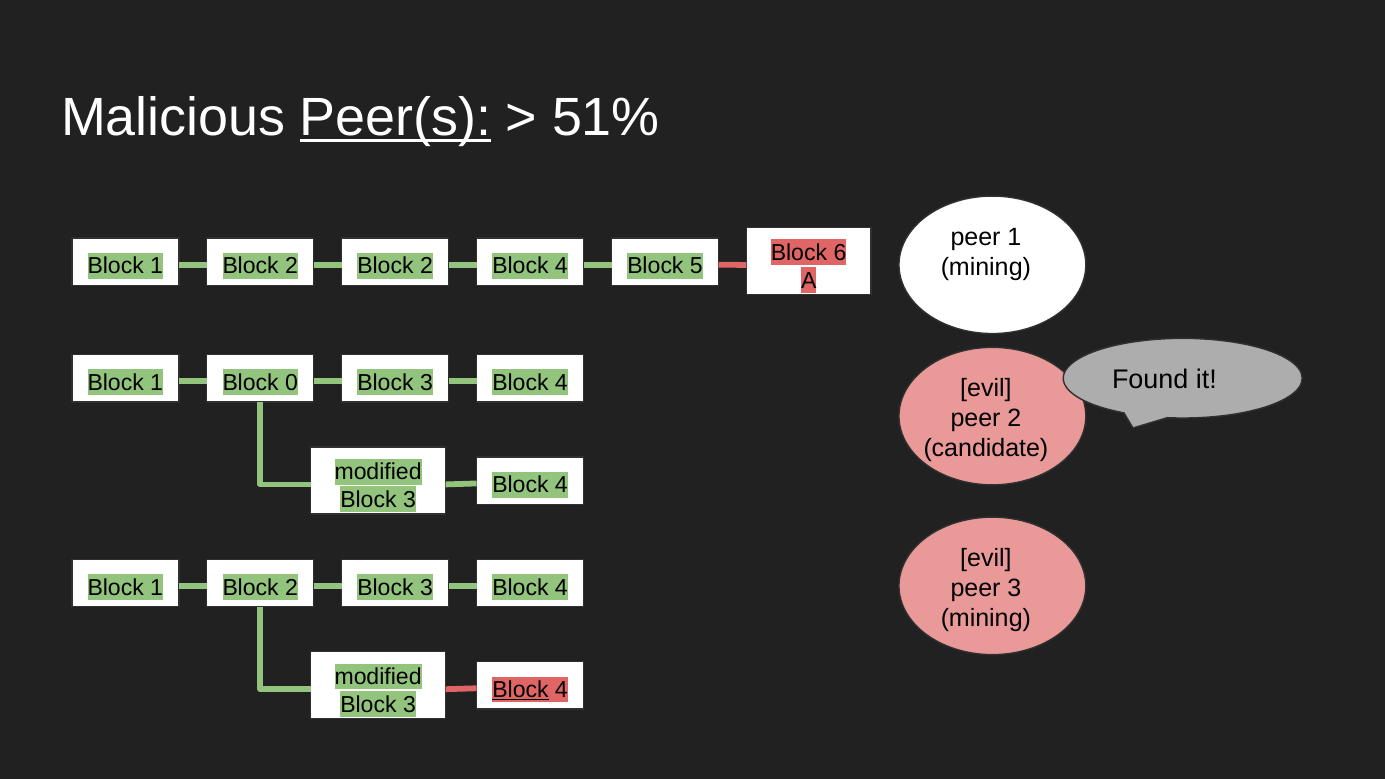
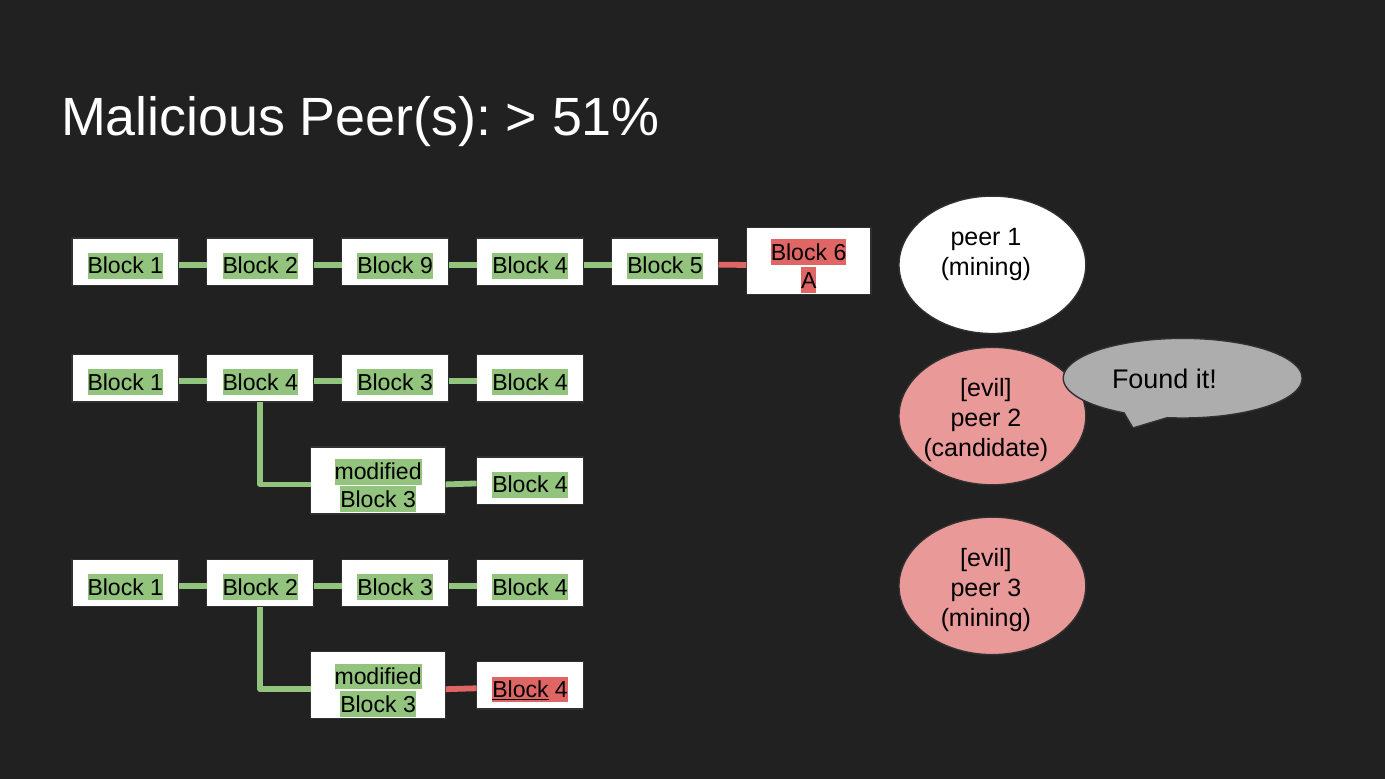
Peer(s underline: present -> none
2 Block 2: 2 -> 9
1 Block 0: 0 -> 4
